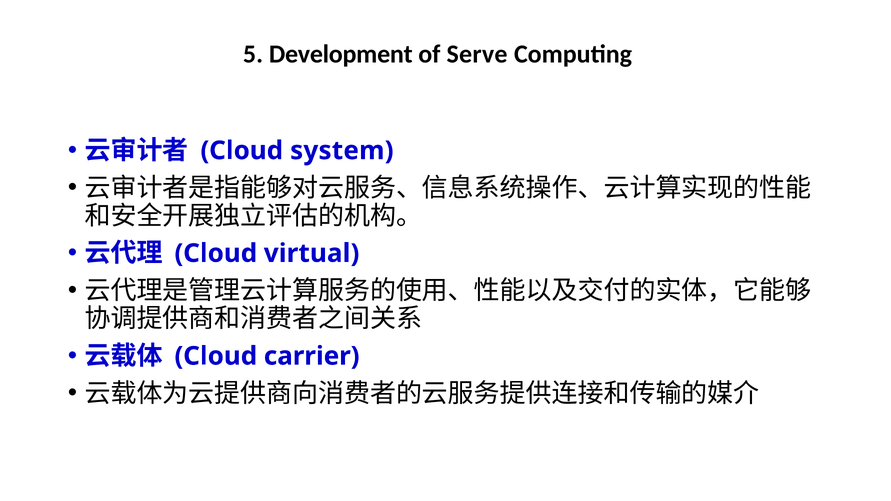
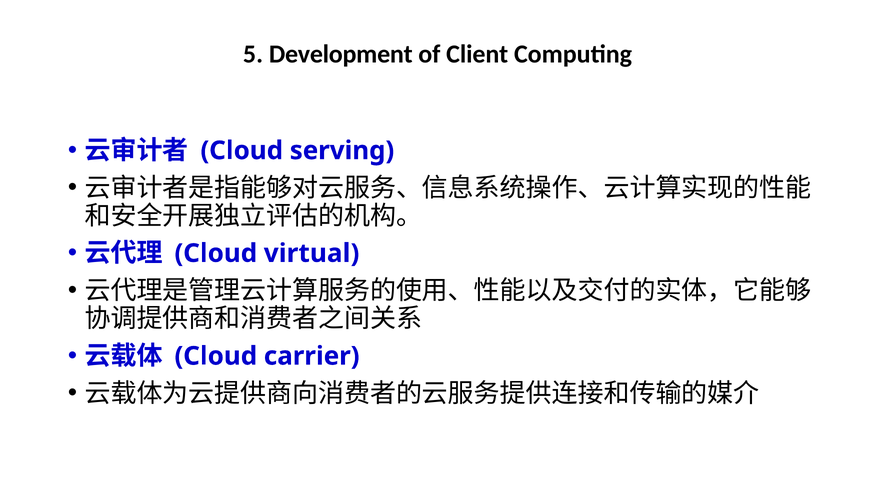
Serve: Serve -> Client
system: system -> serving
